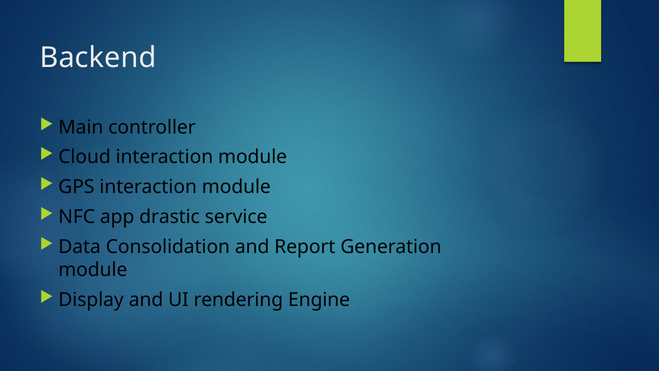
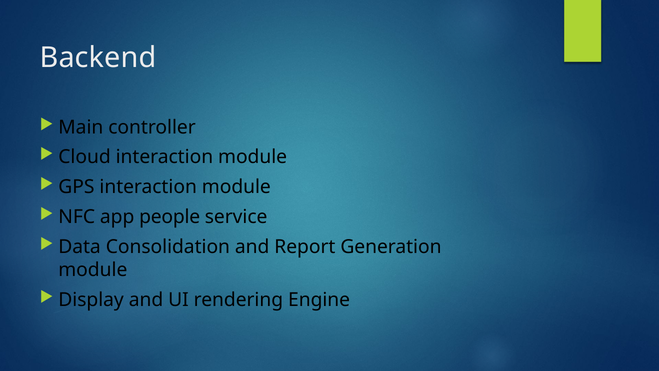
drastic: drastic -> people
